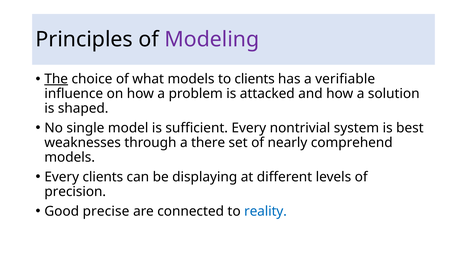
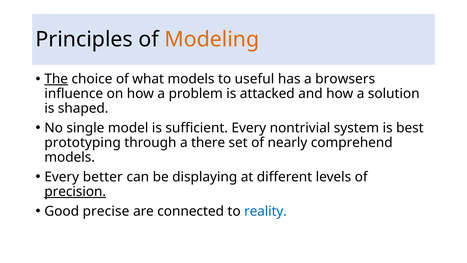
Modeling colour: purple -> orange
to clients: clients -> useful
verifiable: verifiable -> browsers
weaknesses: weaknesses -> prototyping
Every clients: clients -> better
precision underline: none -> present
